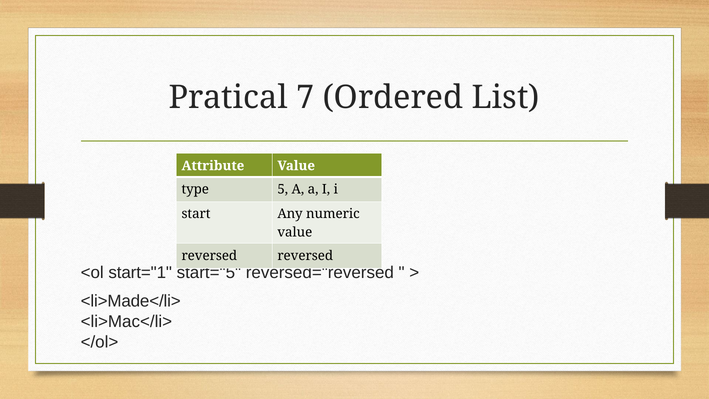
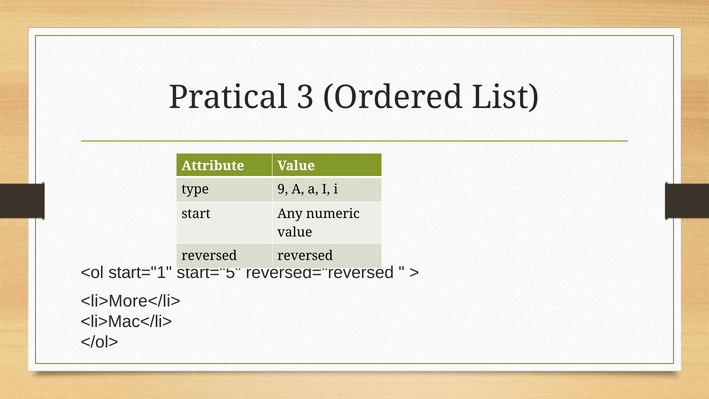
7: 7 -> 3
5: 5 -> 9
<li>Made</li>: <li>Made</li> -> <li>More</li>
